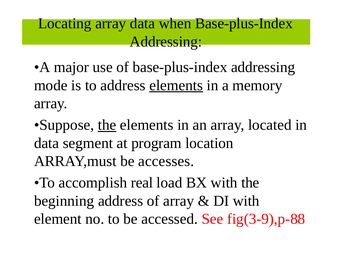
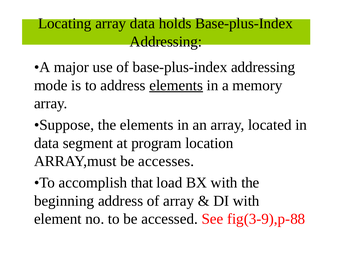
when: when -> holds
the at (107, 125) underline: present -> none
real: real -> that
